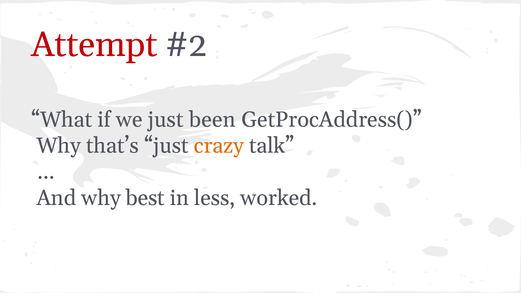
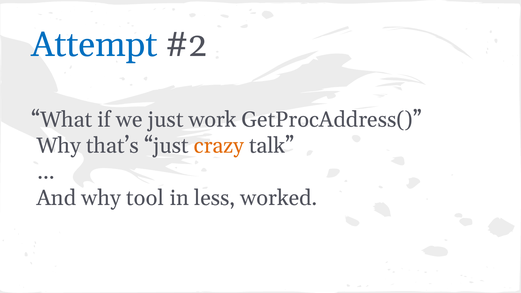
Attempt colour: red -> blue
been: been -> work
best: best -> tool
